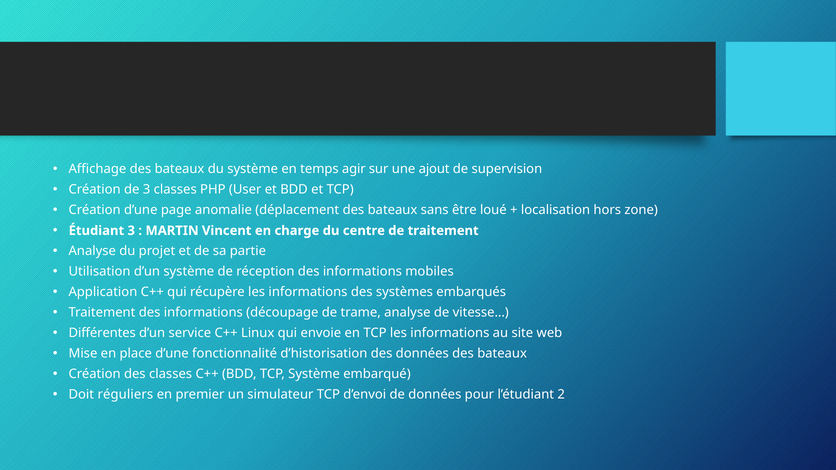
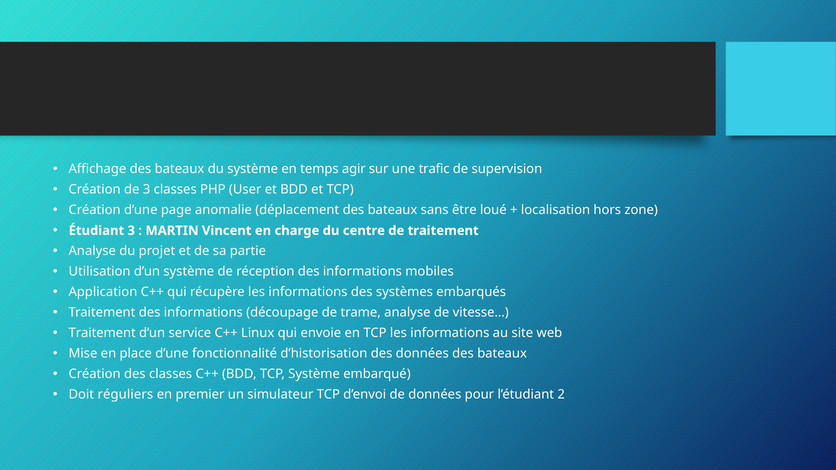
ajout: ajout -> trafic
Différentes at (102, 333): Différentes -> Traitement
